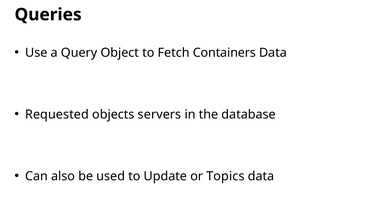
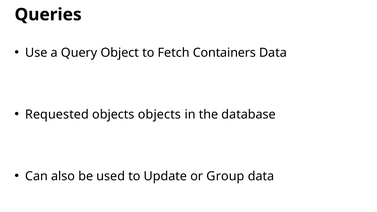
objects servers: servers -> objects
Topics: Topics -> Group
